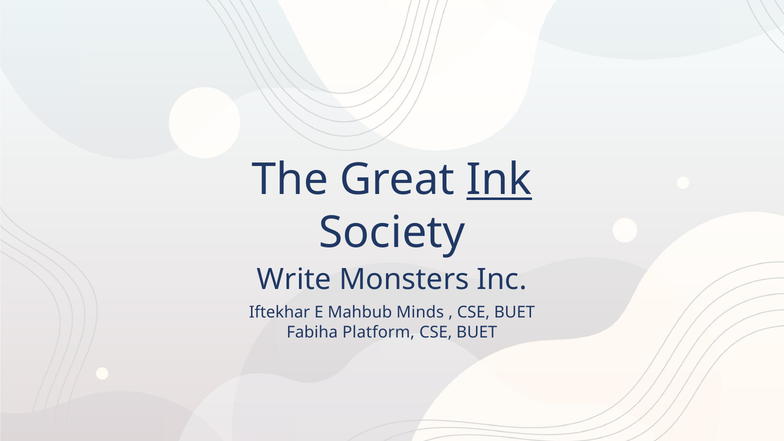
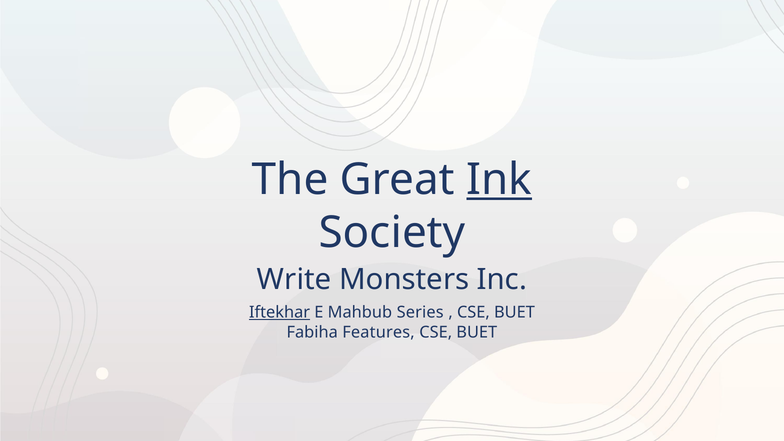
Iftekhar underline: none -> present
Minds: Minds -> Series
Platform: Platform -> Features
